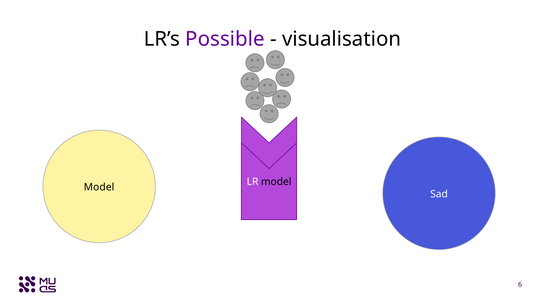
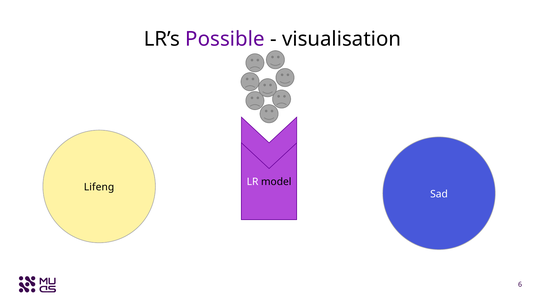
Model at (99, 187): Model -> Lifeng
